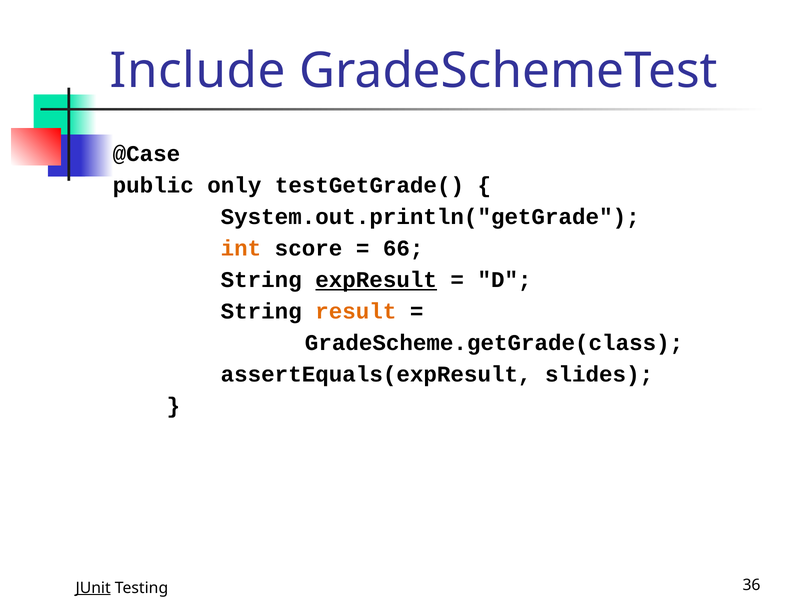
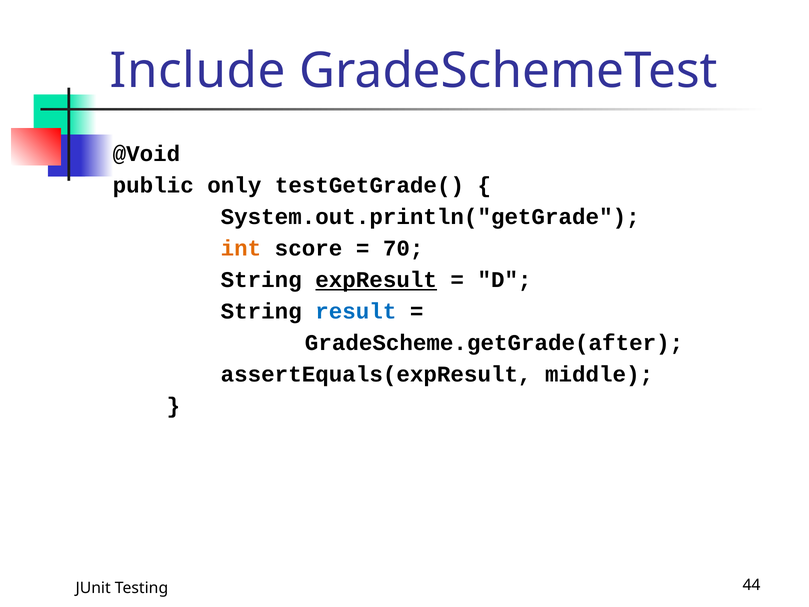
@Case: @Case -> @Void
66: 66 -> 70
result colour: orange -> blue
GradeScheme.getGrade(class: GradeScheme.getGrade(class -> GradeScheme.getGrade(after
slides: slides -> middle
JUnit underline: present -> none
36: 36 -> 44
